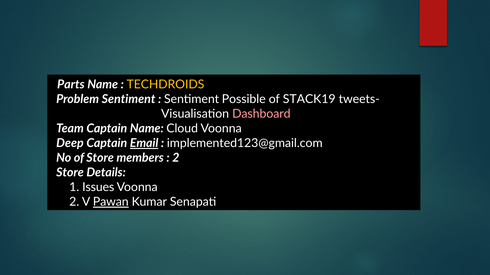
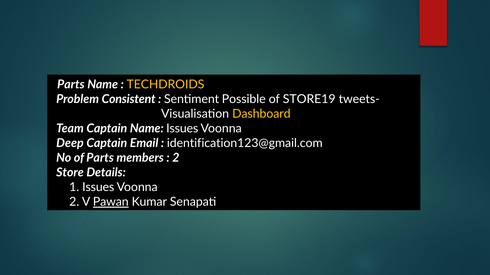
Problem Sentiment: Sentiment -> Consistent
STACK19: STACK19 -> STORE19
Dashboard colour: pink -> yellow
Name Cloud: Cloud -> Issues
Email underline: present -> none
implemented123@gmail.com: implemented123@gmail.com -> identification123@gmail.com
of Store: Store -> Parts
